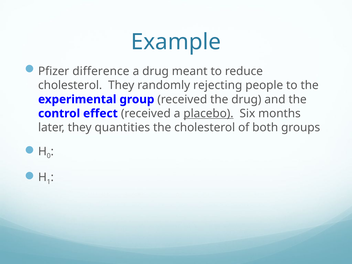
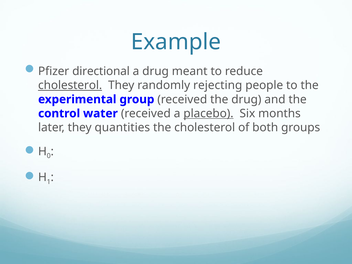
difference: difference -> directional
cholesterol at (70, 85) underline: none -> present
effect: effect -> water
